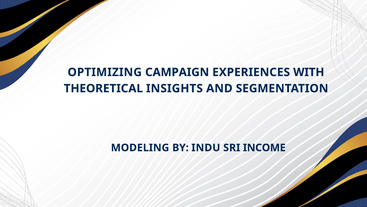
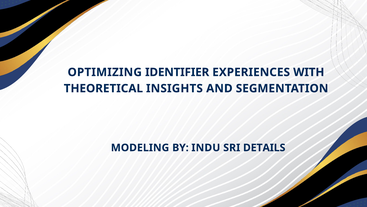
CAMPAIGN: CAMPAIGN -> IDENTIFIER
INCOME: INCOME -> DETAILS
